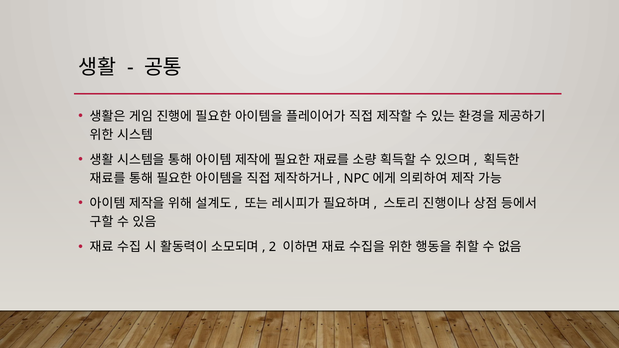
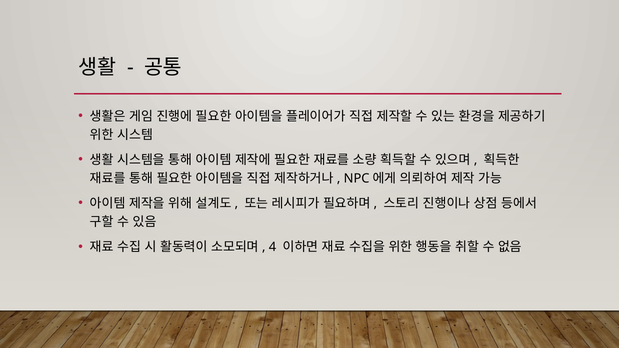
2: 2 -> 4
